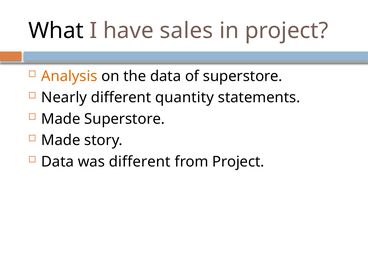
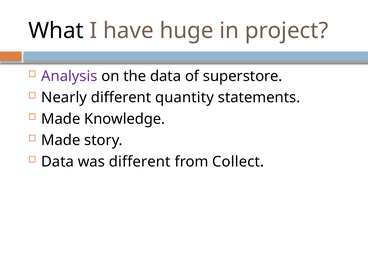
sales: sales -> huge
Analysis colour: orange -> purple
Made Superstore: Superstore -> Knowledge
from Project: Project -> Collect
